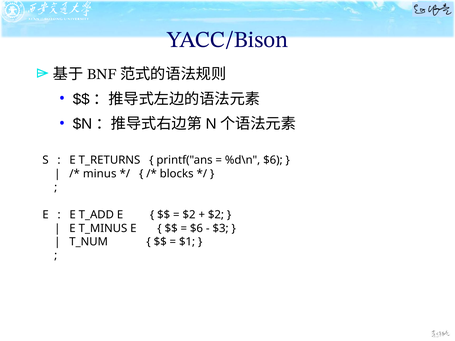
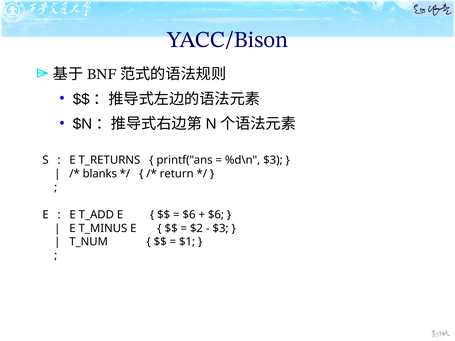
%d\n $6: $6 -> $3
minus: minus -> blanks
blocks: blocks -> return
$2 at (189, 215): $2 -> $6
$2 at (216, 215): $2 -> $6
$6 at (196, 228): $6 -> $2
